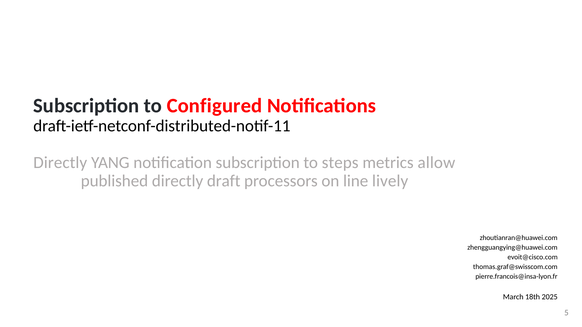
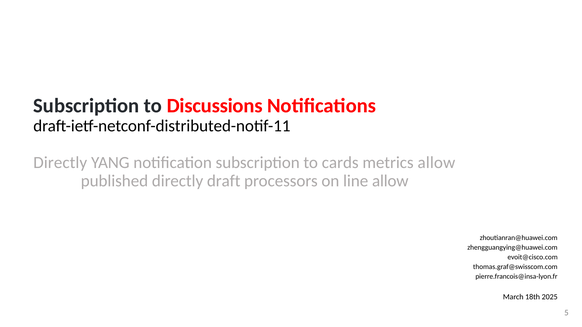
Configured: Configured -> Discussions
steps: steps -> cards
line lively: lively -> allow
